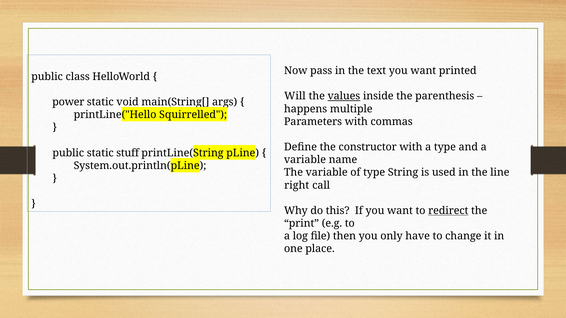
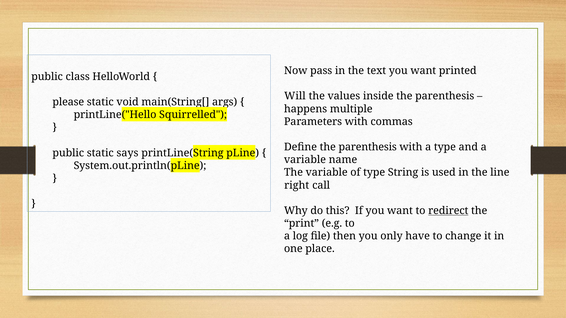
values underline: present -> none
power: power -> please
Define the constructor: constructor -> parenthesis
stuff: stuff -> says
